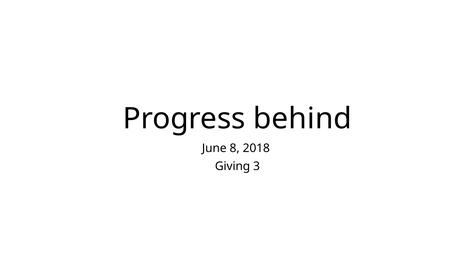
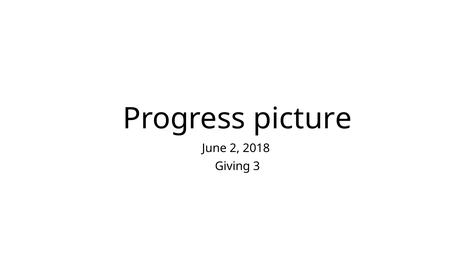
behind: behind -> picture
8: 8 -> 2
